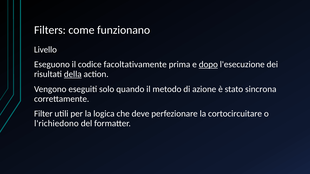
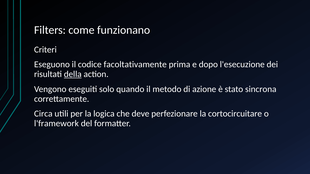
Livello: Livello -> Criteri
dopo underline: present -> none
Filter: Filter -> Circa
l'richiedono: l'richiedono -> l'framework
